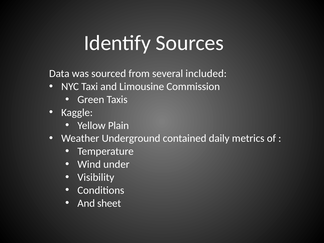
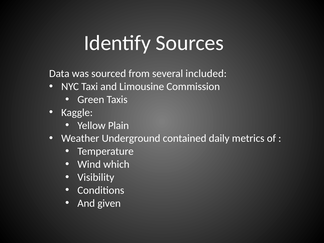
under: under -> which
sheet: sheet -> given
